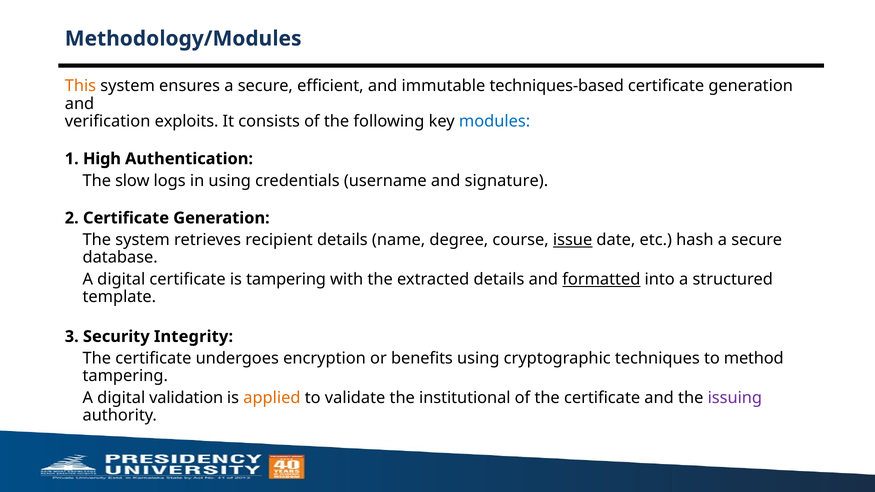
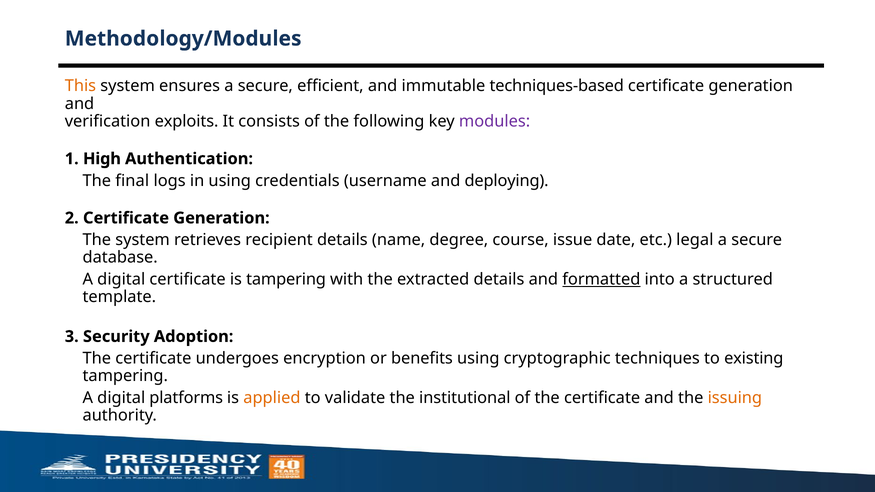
modules colour: blue -> purple
slow: slow -> final
signature: signature -> deploying
issue underline: present -> none
hash: hash -> legal
Integrity: Integrity -> Adoption
method: method -> existing
validation: validation -> platforms
issuing colour: purple -> orange
